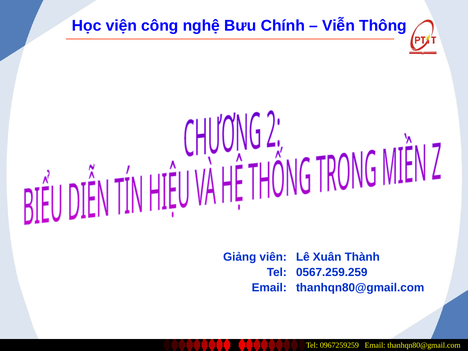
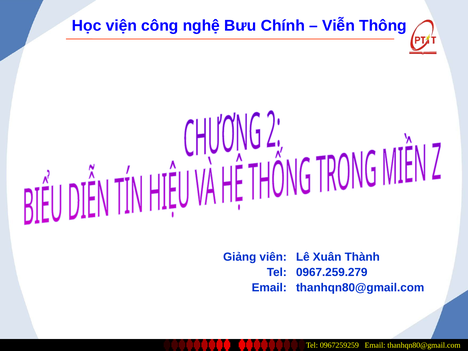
0567.259.259: 0567.259.259 -> 0967.259.279
